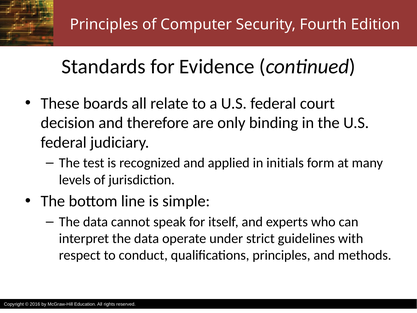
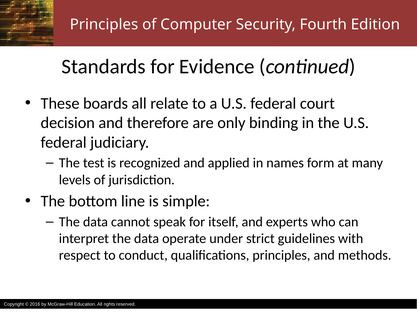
initials: initials -> names
